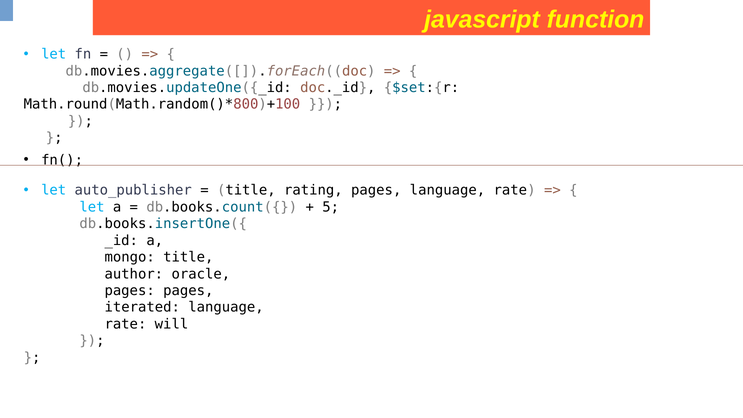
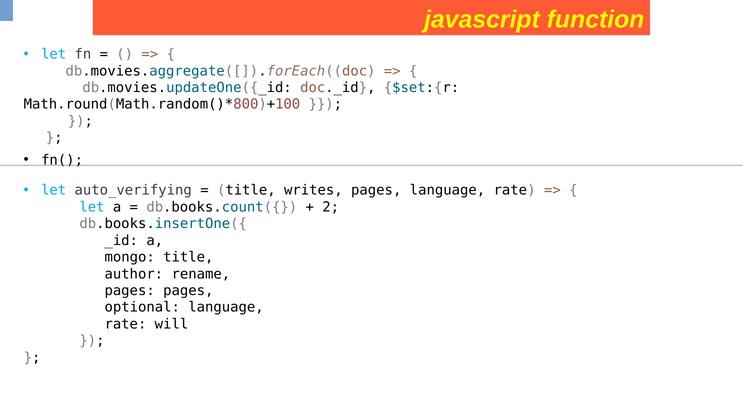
auto_publisher: auto_publisher -> auto_verifying
rating: rating -> writes
5: 5 -> 2
oracle: oracle -> rename
iterated: iterated -> optional
